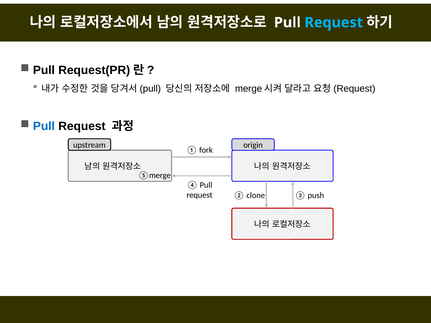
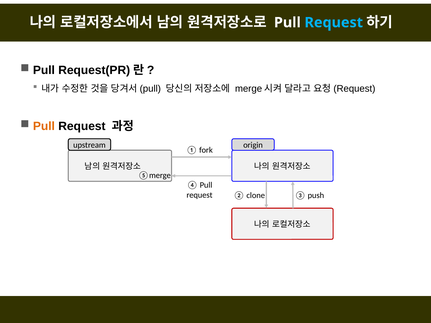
Pull at (44, 126) colour: blue -> orange
